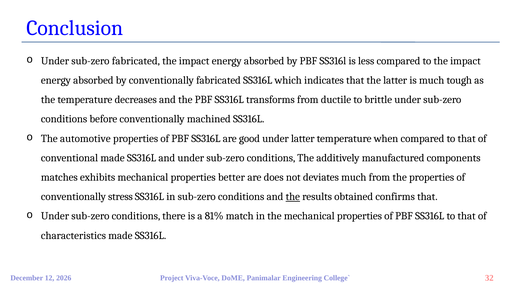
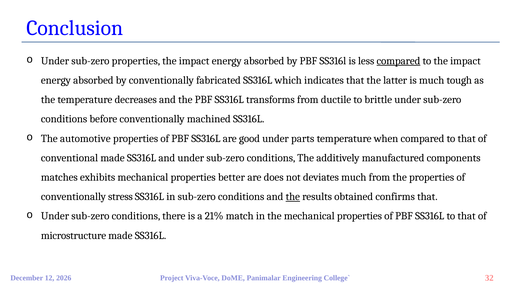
sub-zero fabricated: fabricated -> properties
compared at (398, 61) underline: none -> present
under latter: latter -> parts
81%: 81% -> 21%
characteristics: characteristics -> microstructure
